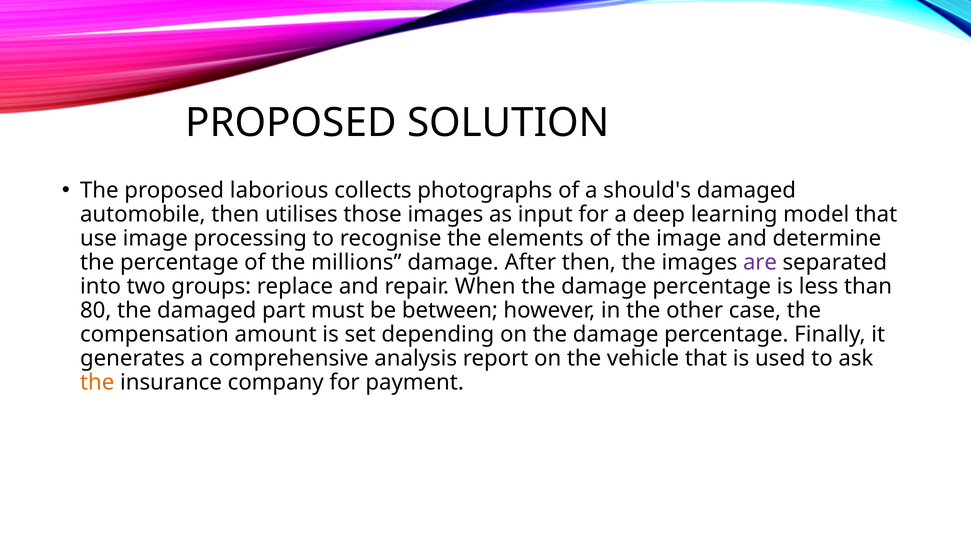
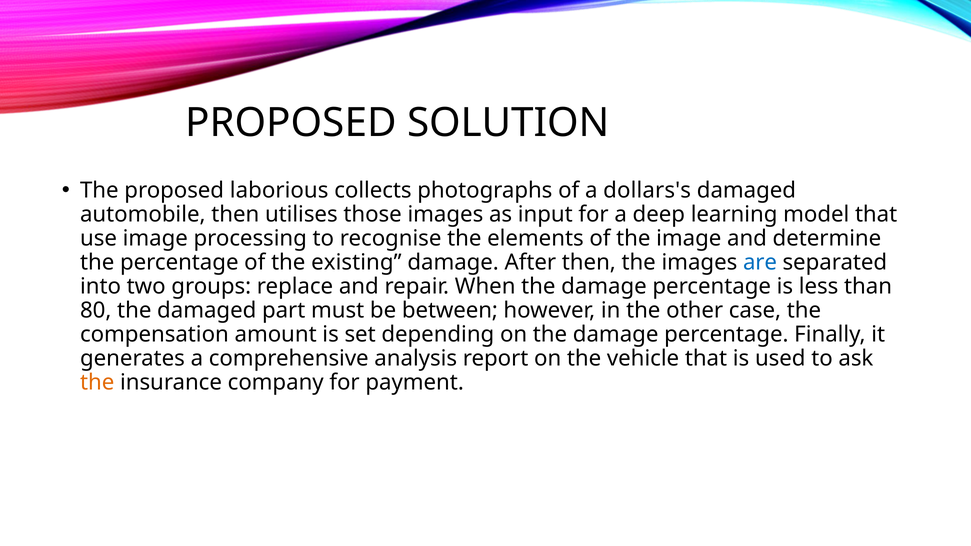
should's: should's -> dollars's
millions: millions -> existing
are colour: purple -> blue
